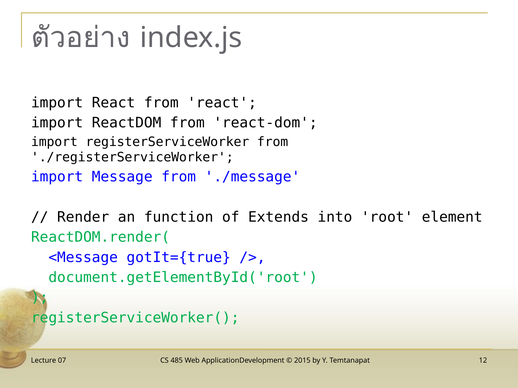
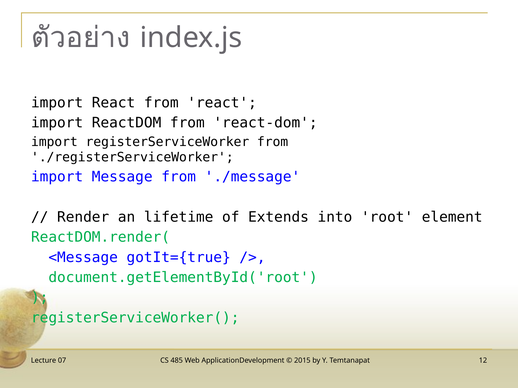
function: function -> lifetime
